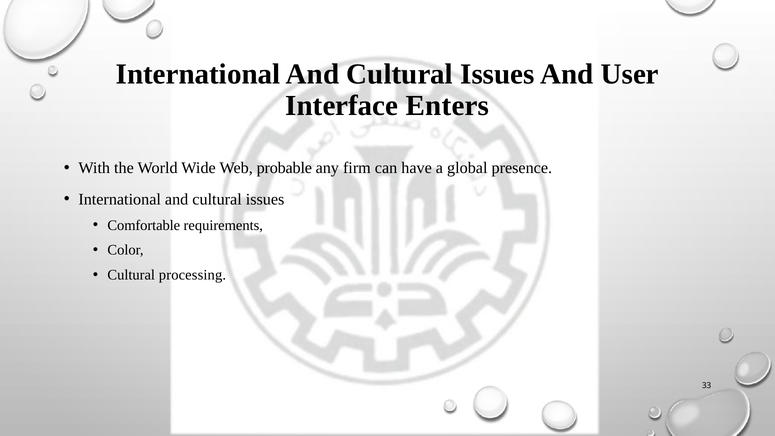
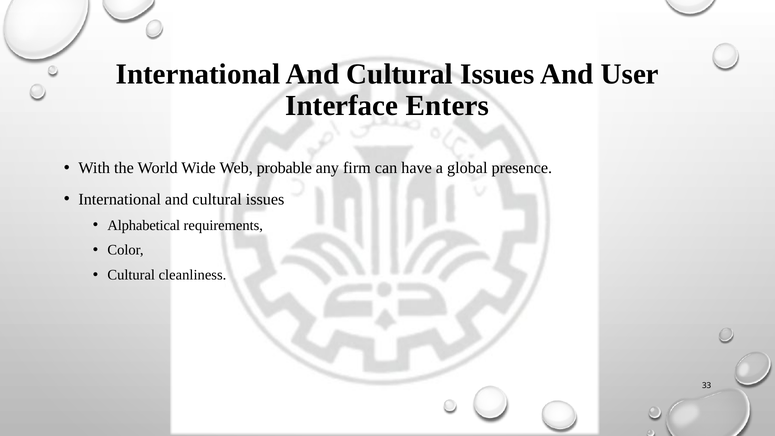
Comfortable: Comfortable -> Alphabetical
processing: processing -> cleanliness
